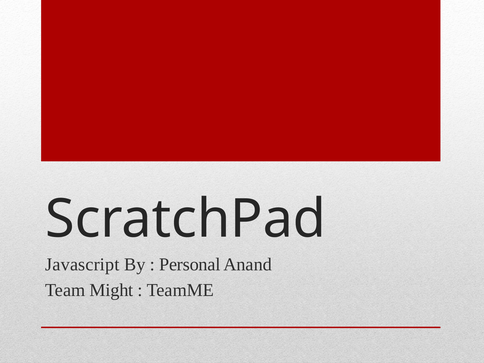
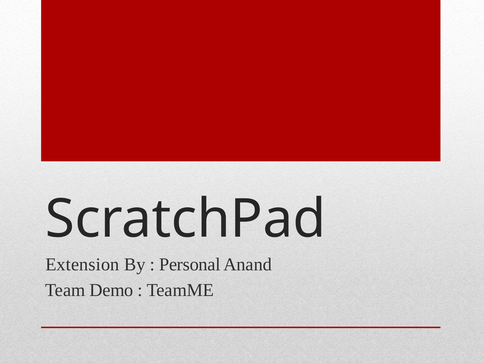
Javascript: Javascript -> Extension
Might: Might -> Demo
